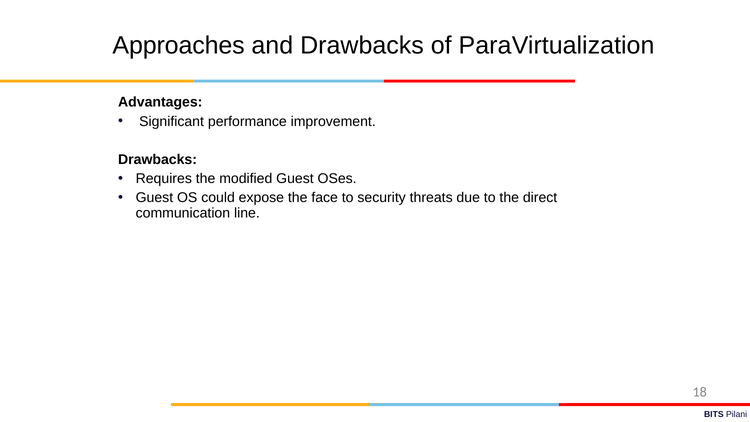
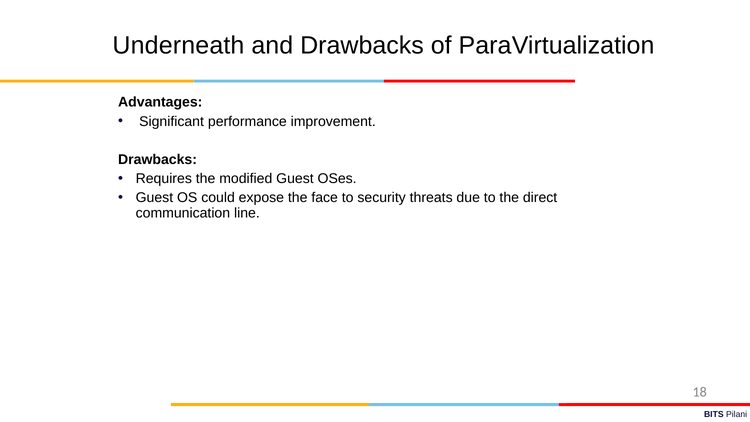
Approaches: Approaches -> Underneath
